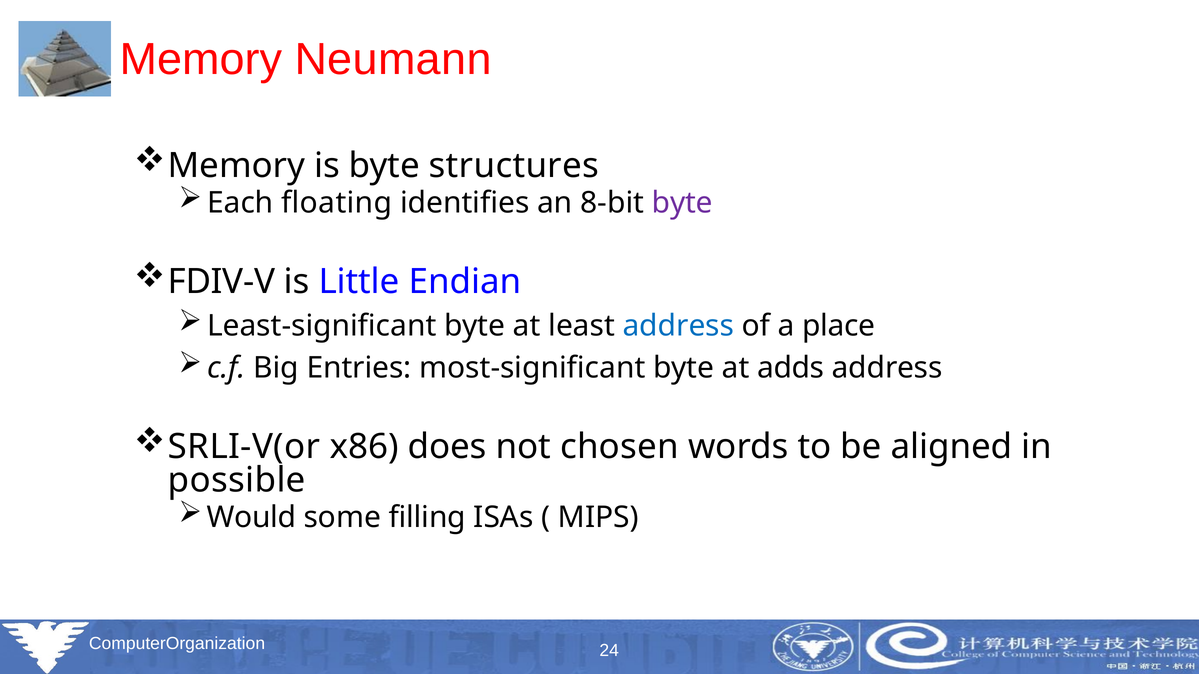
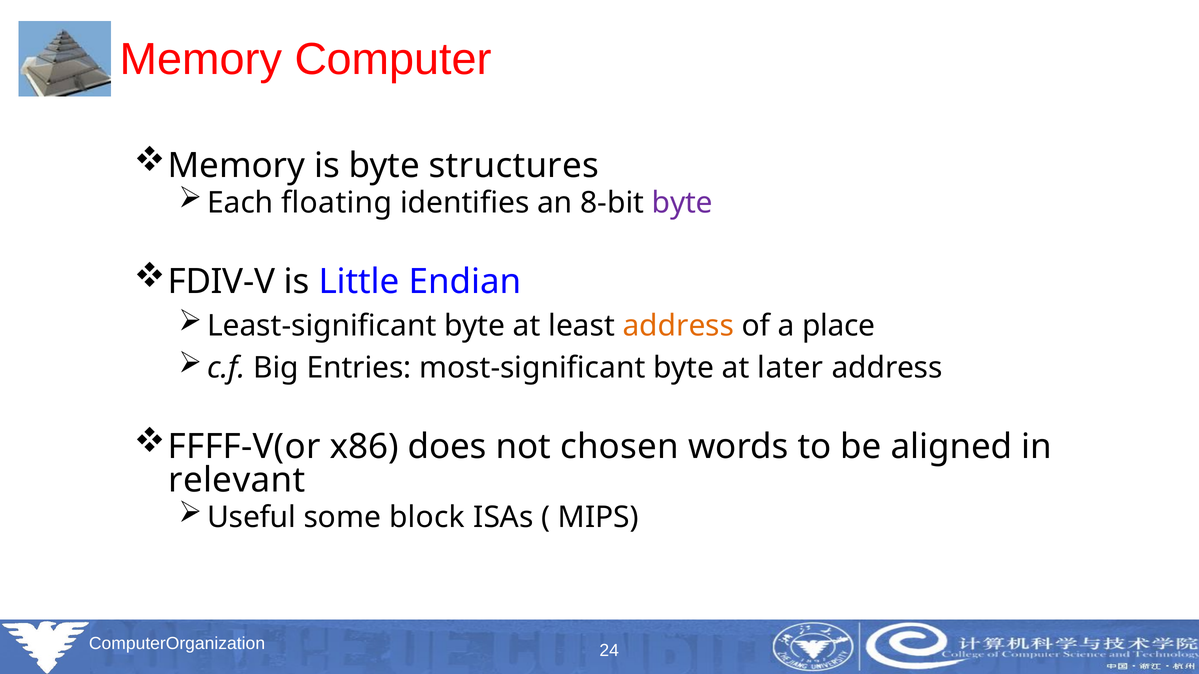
Neumann: Neumann -> Computer
address at (678, 326) colour: blue -> orange
adds: adds -> later
SRLI-V(or: SRLI-V(or -> FFFF-V(or
possible: possible -> relevant
Would: Would -> Useful
filling: filling -> block
